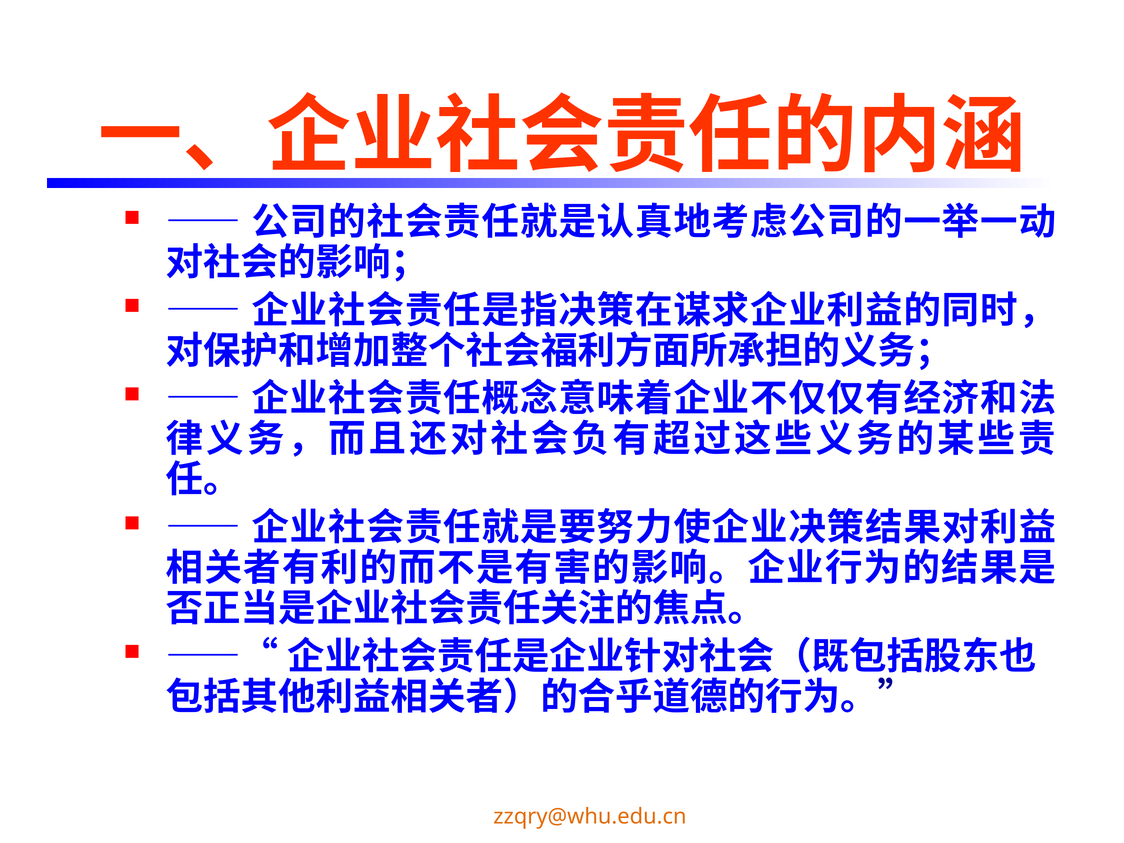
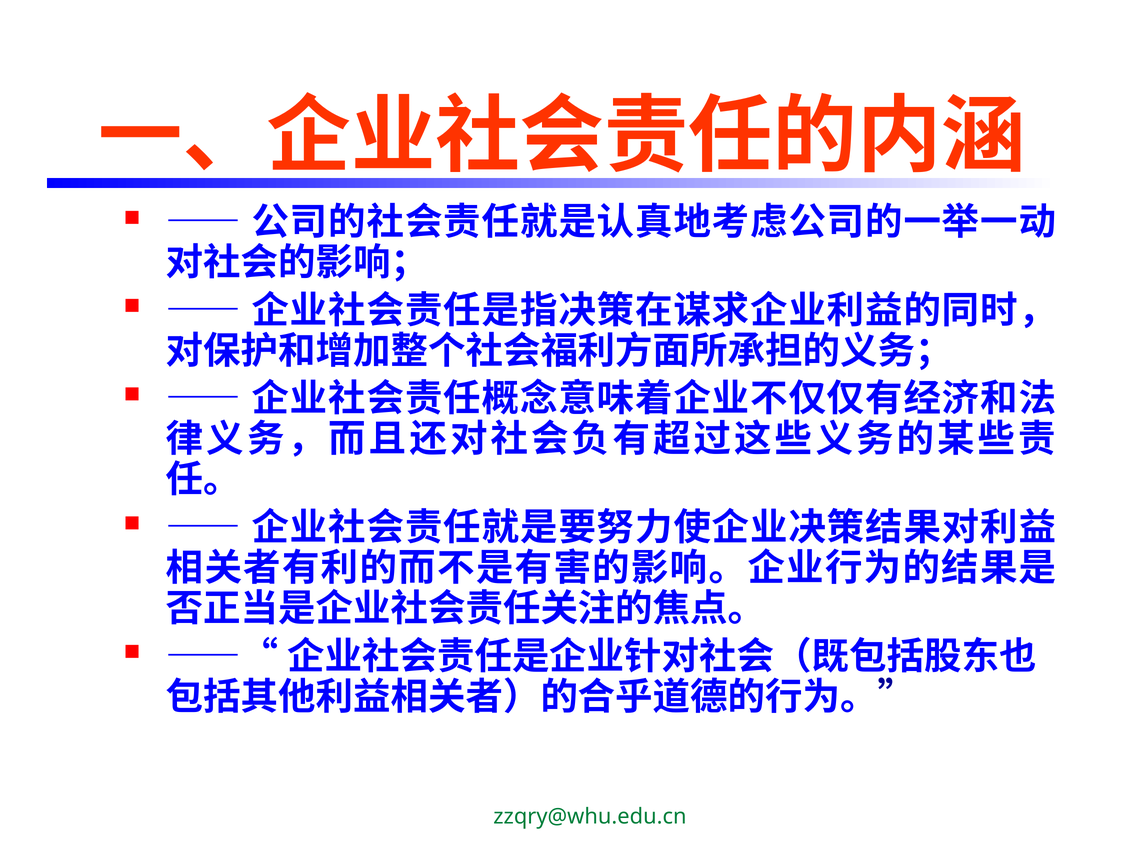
zzqry@whu.edu.cn colour: orange -> green
